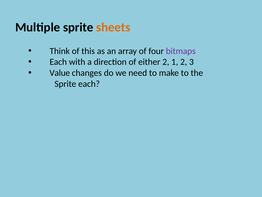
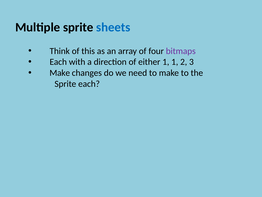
sheets colour: orange -> blue
either 2: 2 -> 1
Value at (60, 73): Value -> Make
